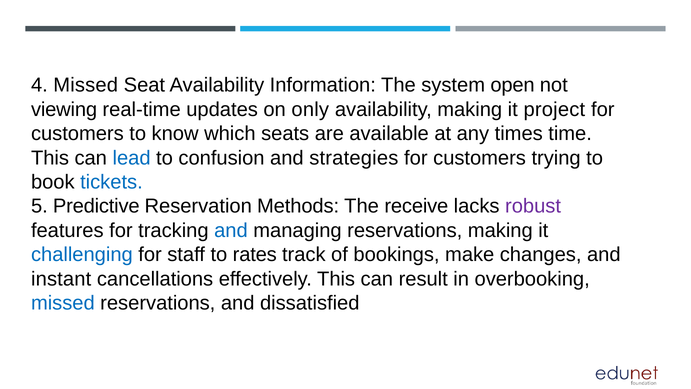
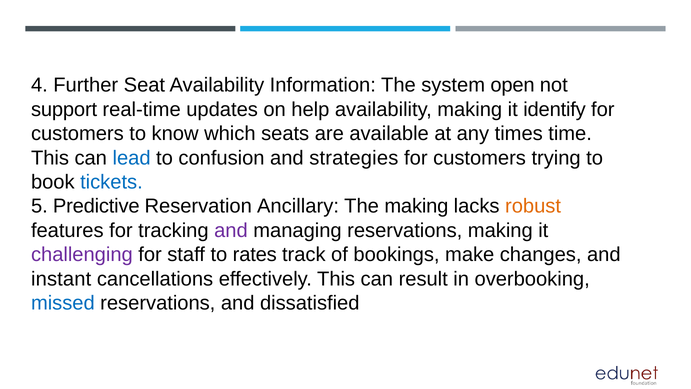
4 Missed: Missed -> Further
viewing: viewing -> support
only: only -> help
project: project -> identify
Methods: Methods -> Ancillary
The receive: receive -> making
robust colour: purple -> orange
and at (231, 230) colour: blue -> purple
challenging colour: blue -> purple
